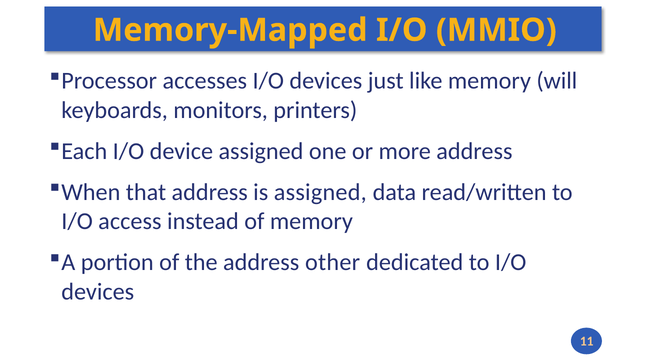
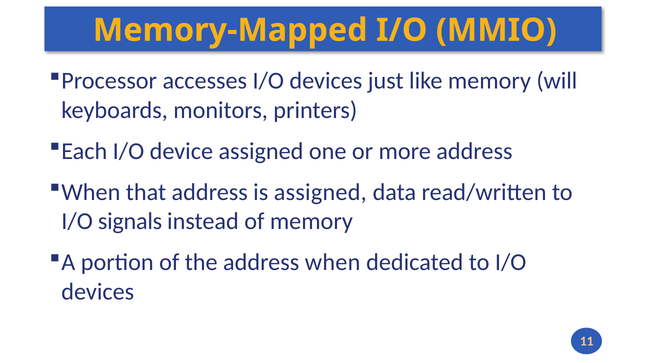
access: access -> signals
address other: other -> when
